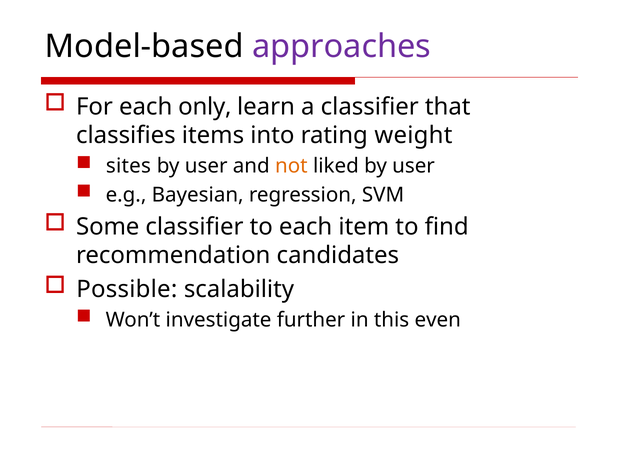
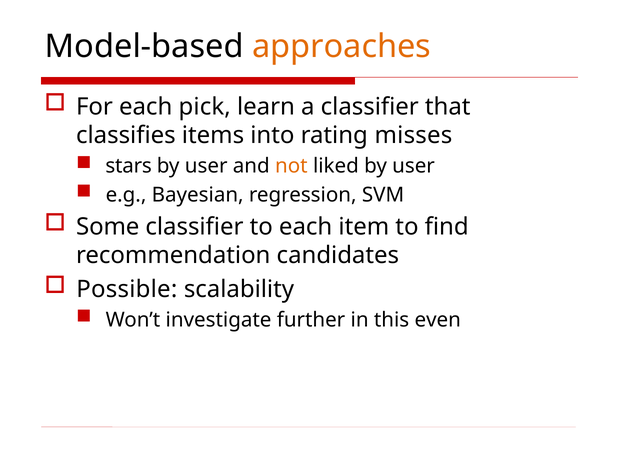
approaches colour: purple -> orange
only: only -> pick
weight: weight -> misses
sites: sites -> stars
